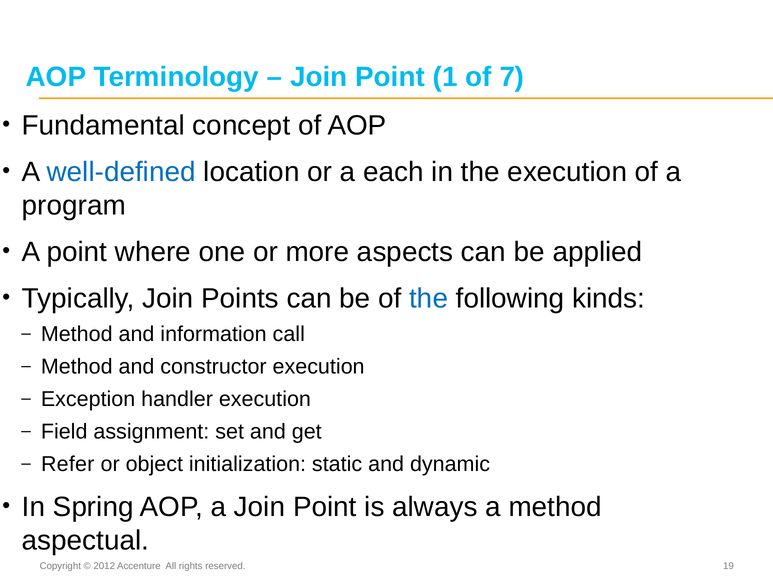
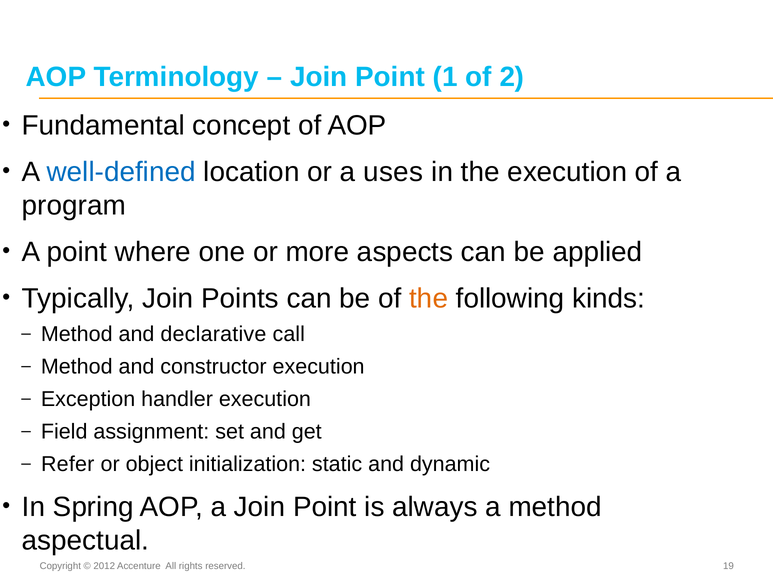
7: 7 -> 2
each: each -> uses
the at (429, 298) colour: blue -> orange
information: information -> declarative
